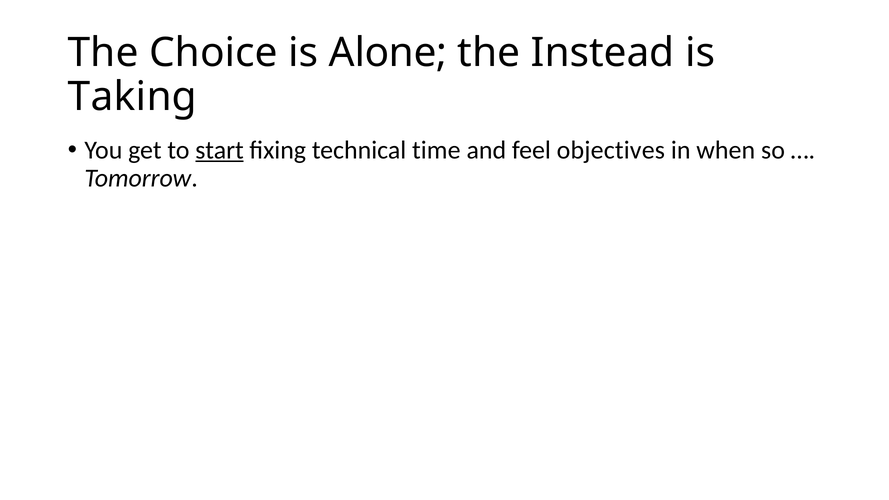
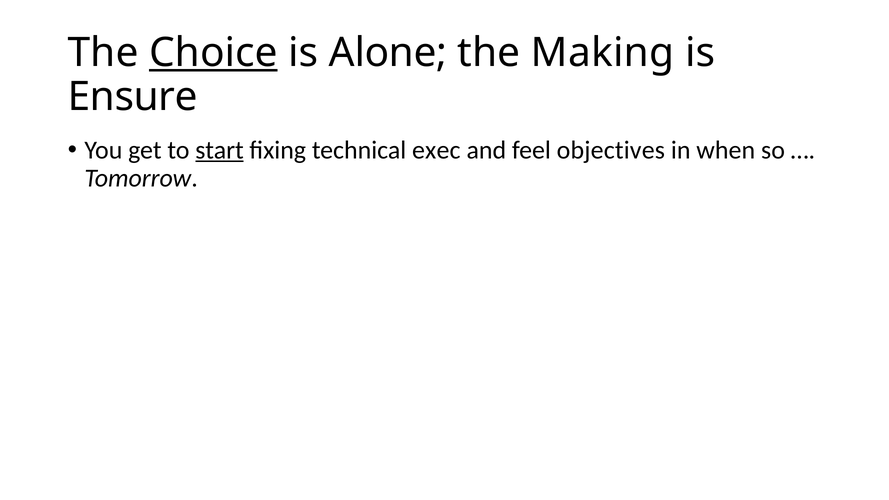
Choice underline: none -> present
Instead: Instead -> Making
Taking: Taking -> Ensure
time: time -> exec
